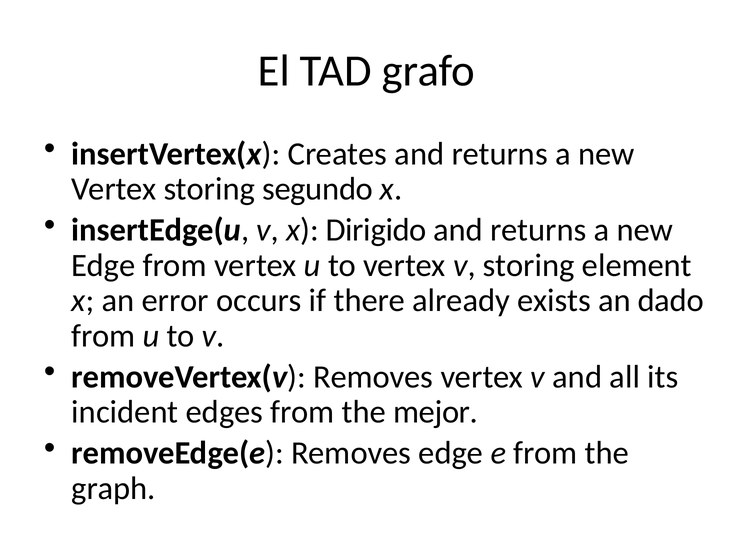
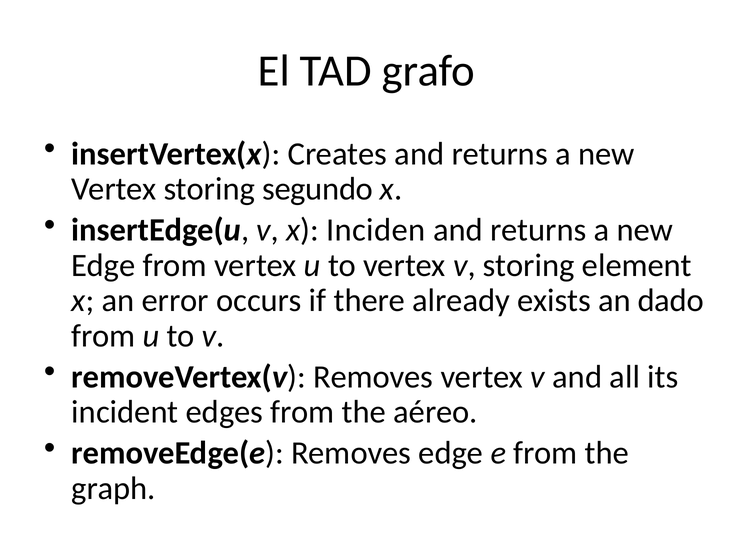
Dirigido: Dirigido -> Inciden
mejor: mejor -> aéreo
